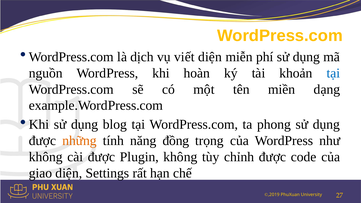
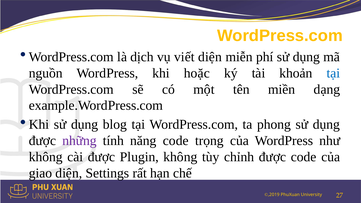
hoàn: hoàn -> hoặc
những colour: orange -> purple
năng đồng: đồng -> code
